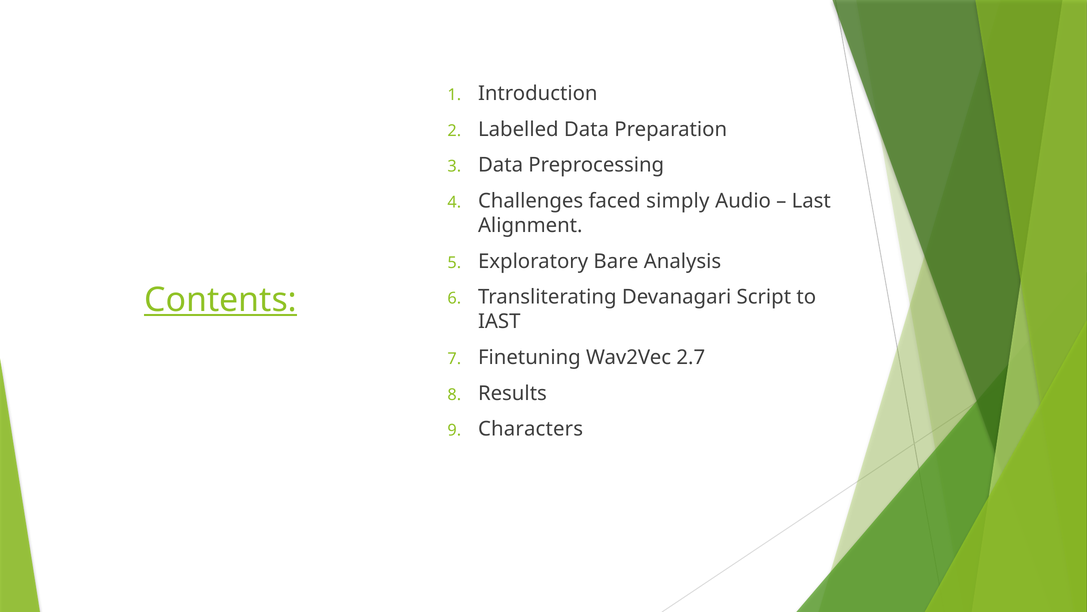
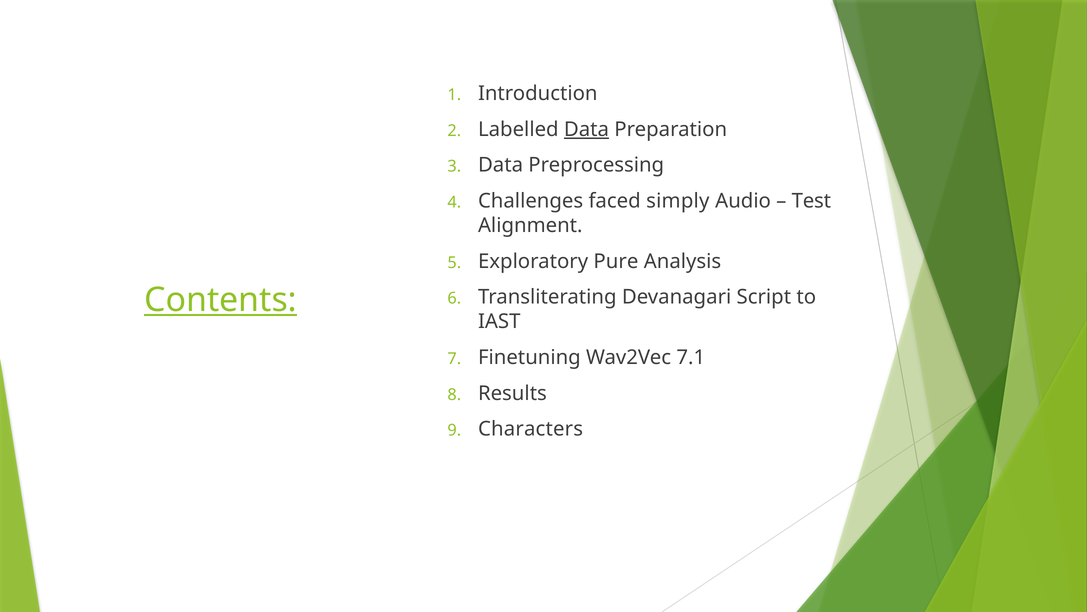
Data at (586, 129) underline: none -> present
Last: Last -> Test
Bare: Bare -> Pure
2.7: 2.7 -> 7.1
